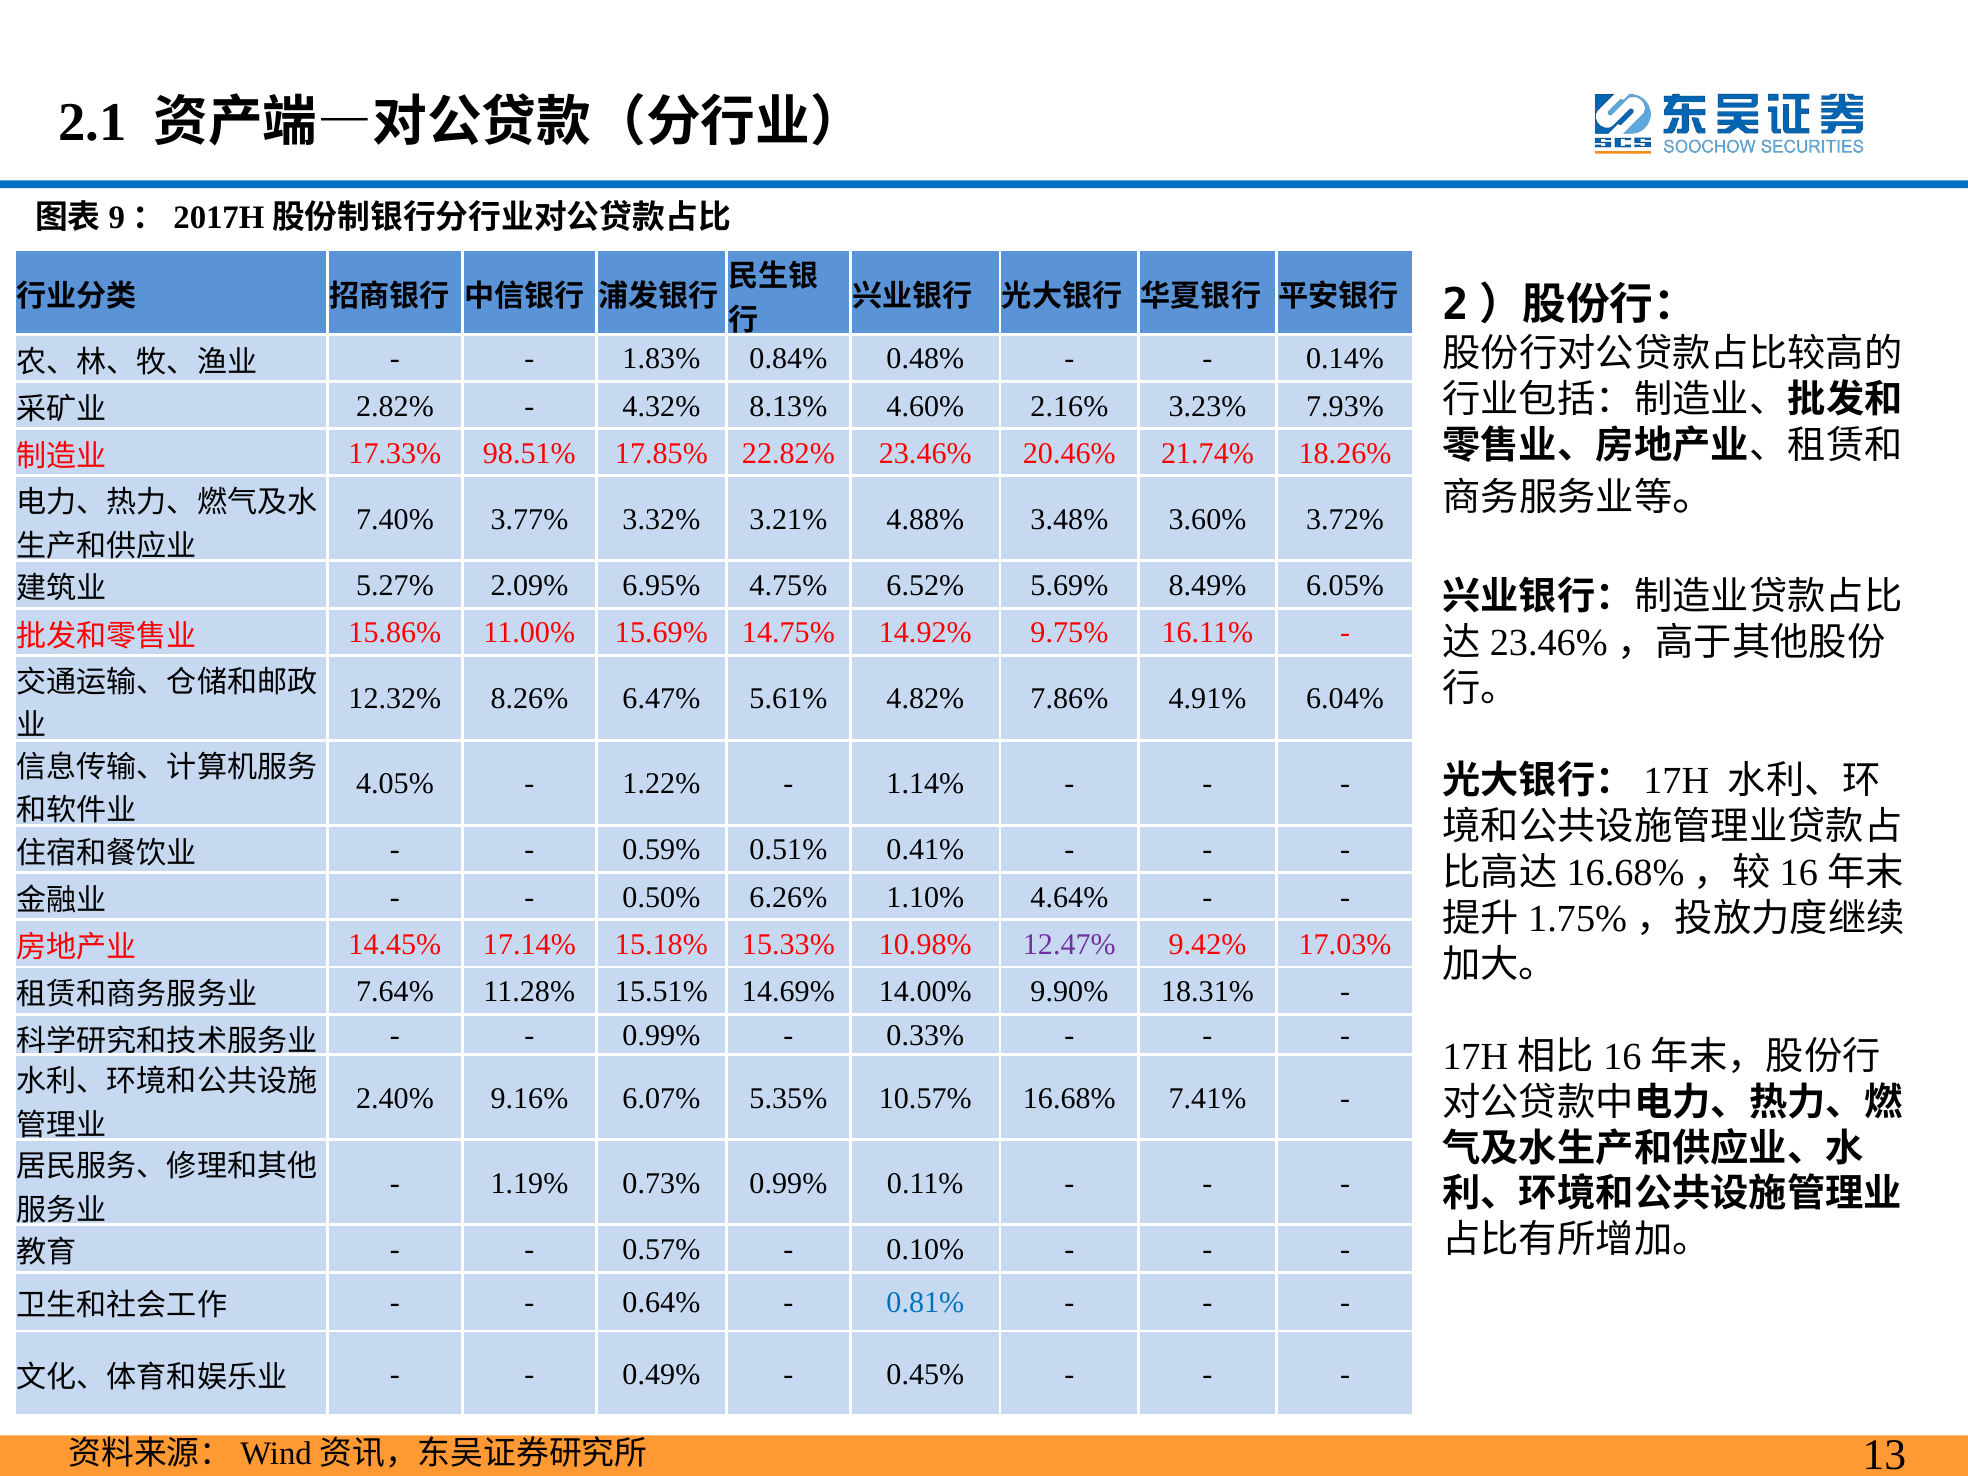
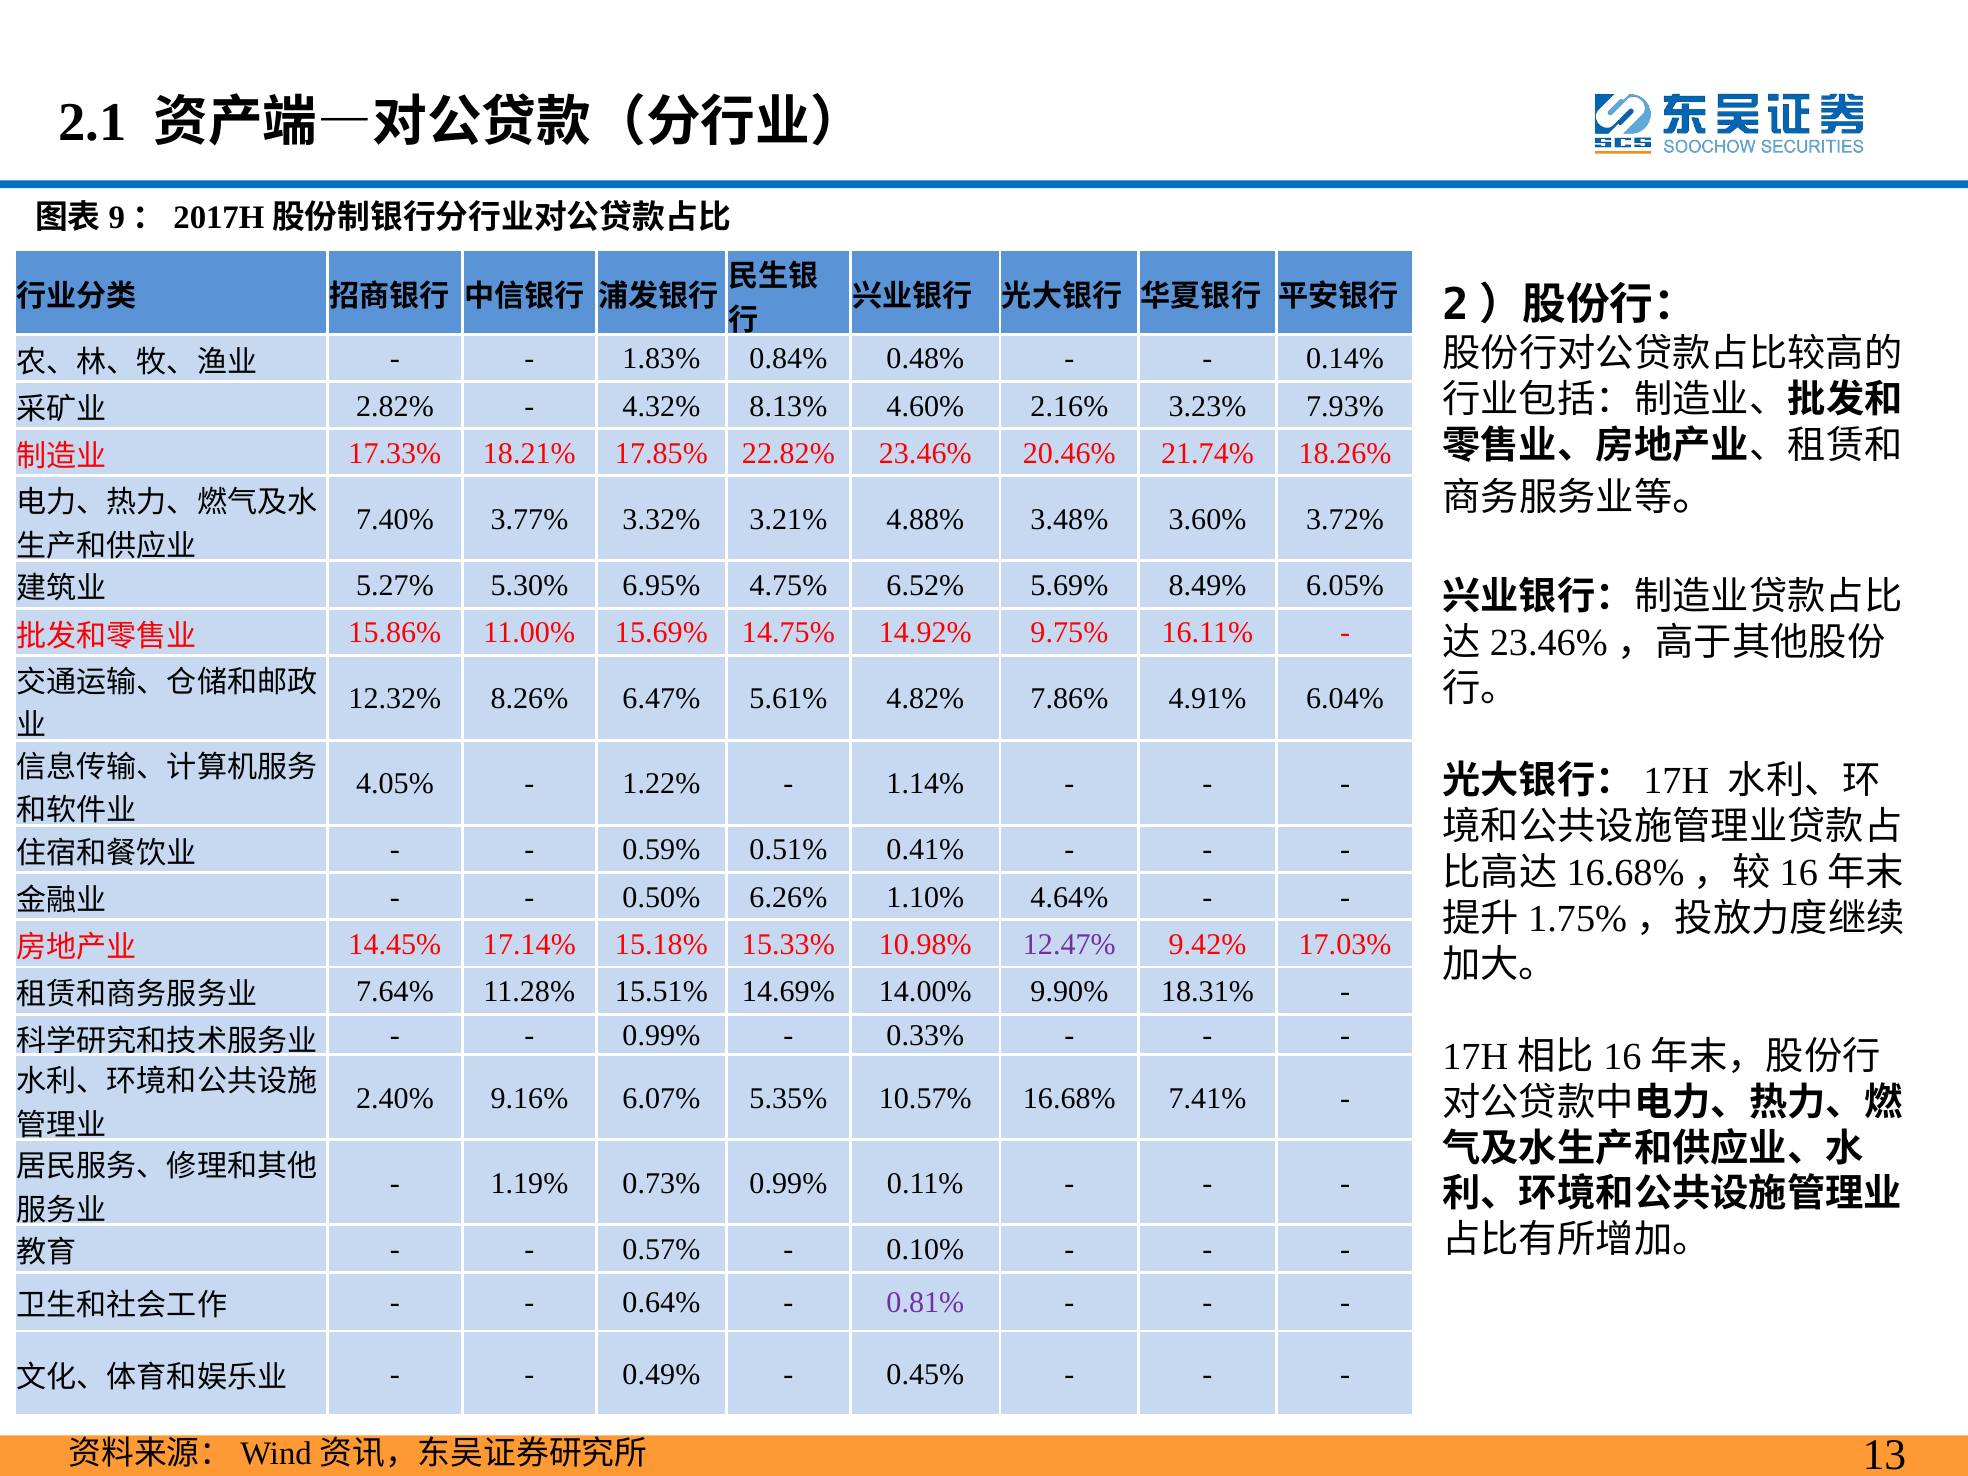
98.51%: 98.51% -> 18.21%
2.09%: 2.09% -> 5.30%
0.81% colour: blue -> purple
